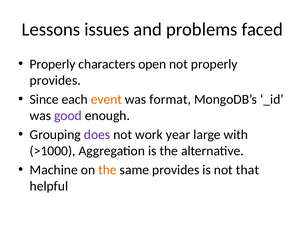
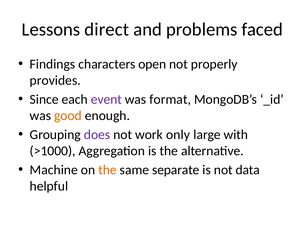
issues: issues -> direct
Properly at (53, 64): Properly -> Findings
event colour: orange -> purple
good colour: purple -> orange
year: year -> only
same provides: provides -> separate
that: that -> data
